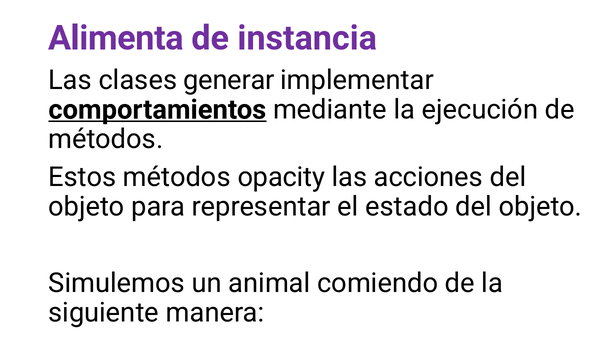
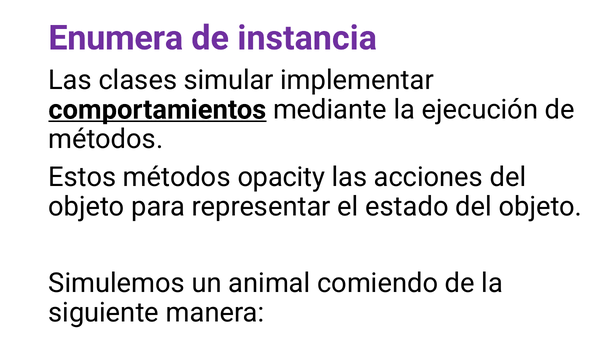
Alimenta: Alimenta -> Enumera
generar: generar -> simular
